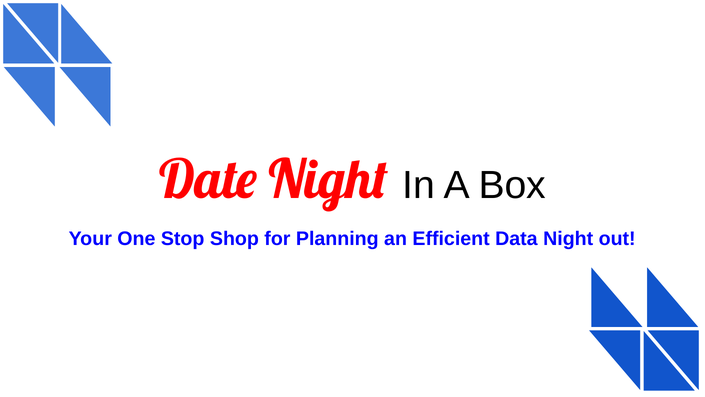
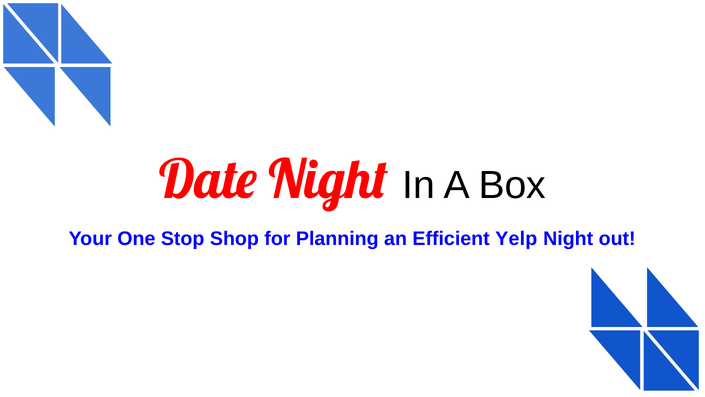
Data: Data -> Yelp
